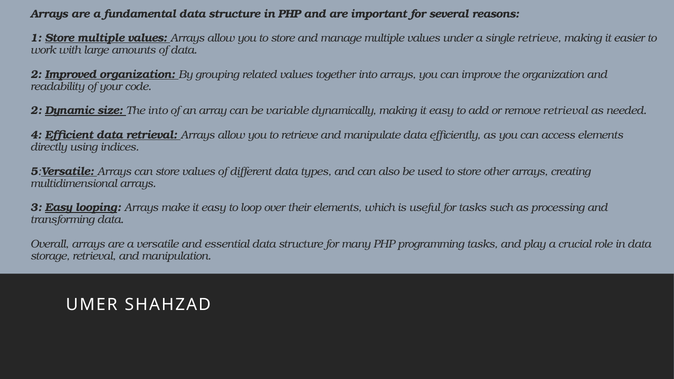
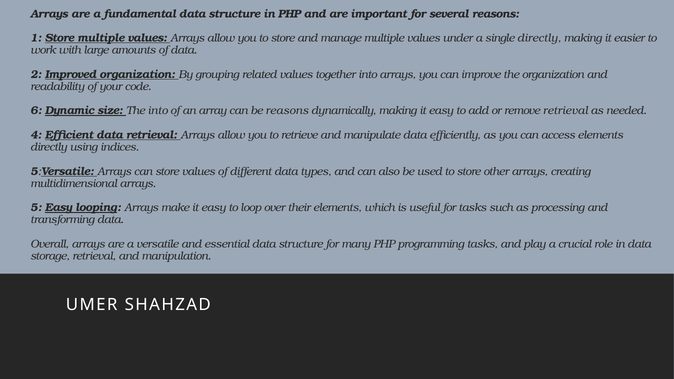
single retrieve: retrieve -> directly
2 at (36, 111): 2 -> 6
be variable: variable -> reasons
3: 3 -> 5
